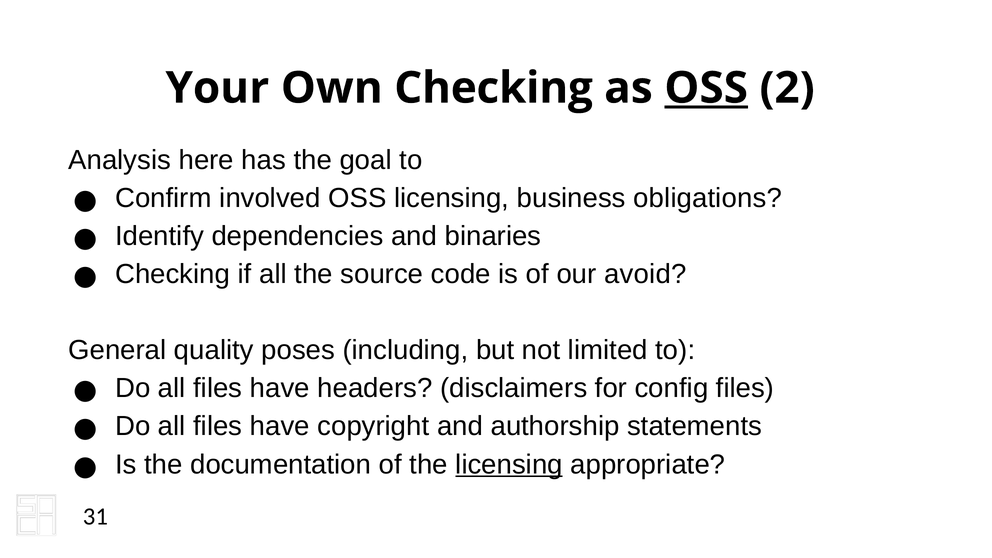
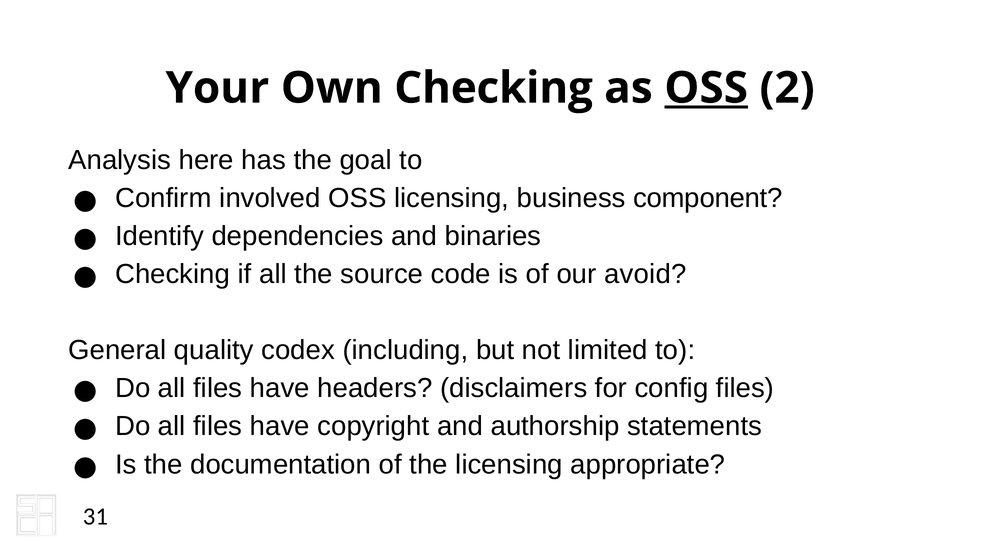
obligations: obligations -> component
poses: poses -> codex
licensing at (509, 464) underline: present -> none
